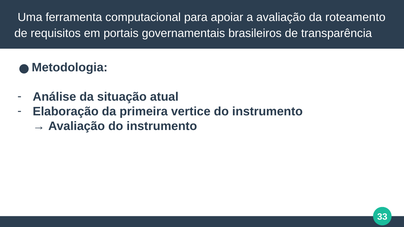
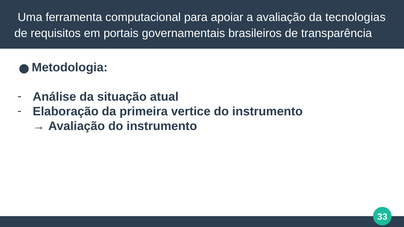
roteamento: roteamento -> tecnologias
